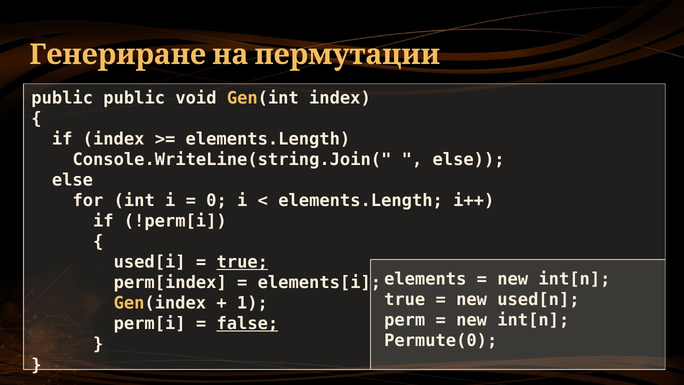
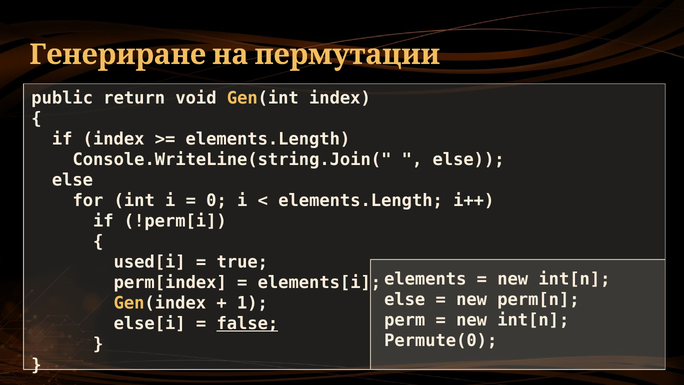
public public: public -> return
true at (242, 262) underline: present -> none
true at (405, 299): true -> else
used[n: used[n -> perm[n
perm[i: perm[i -> else[i
